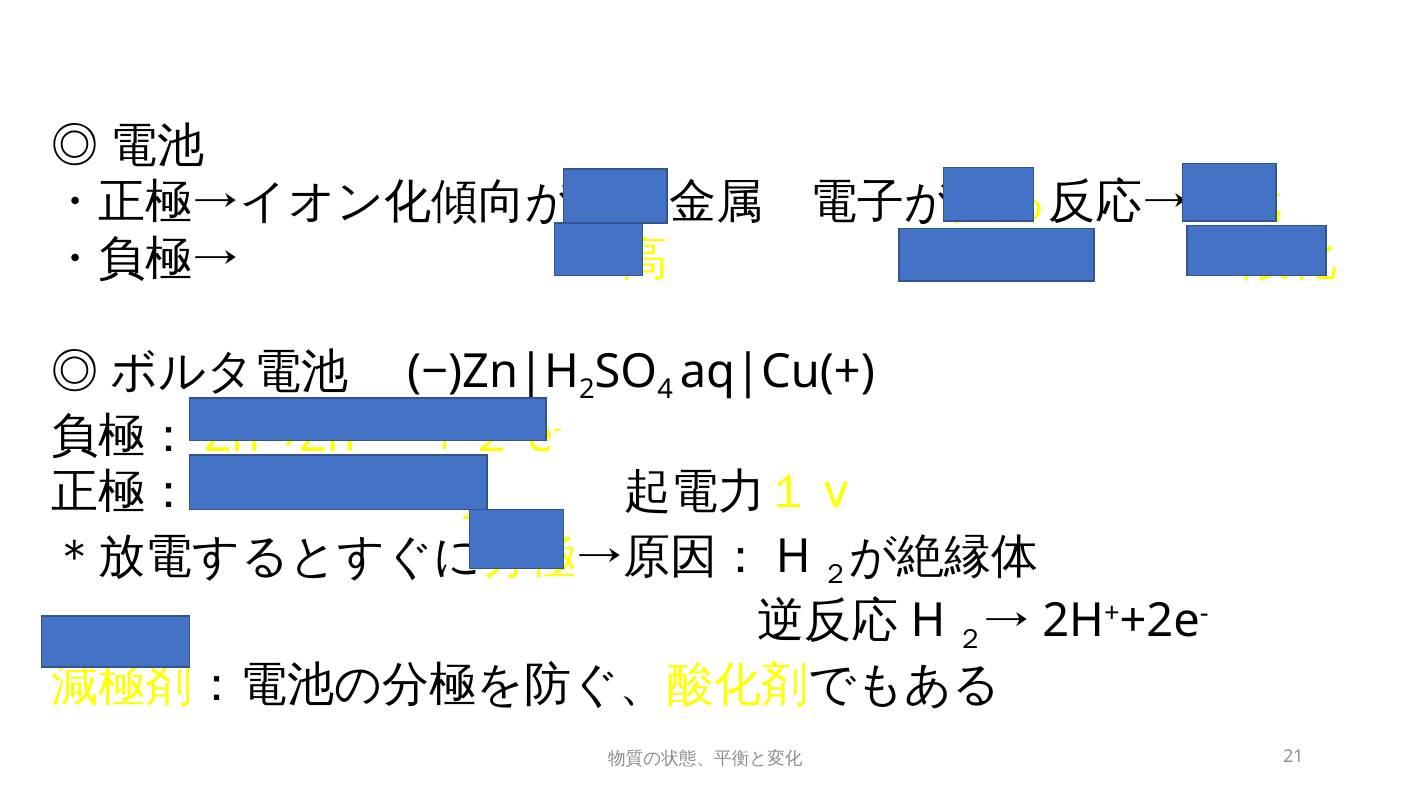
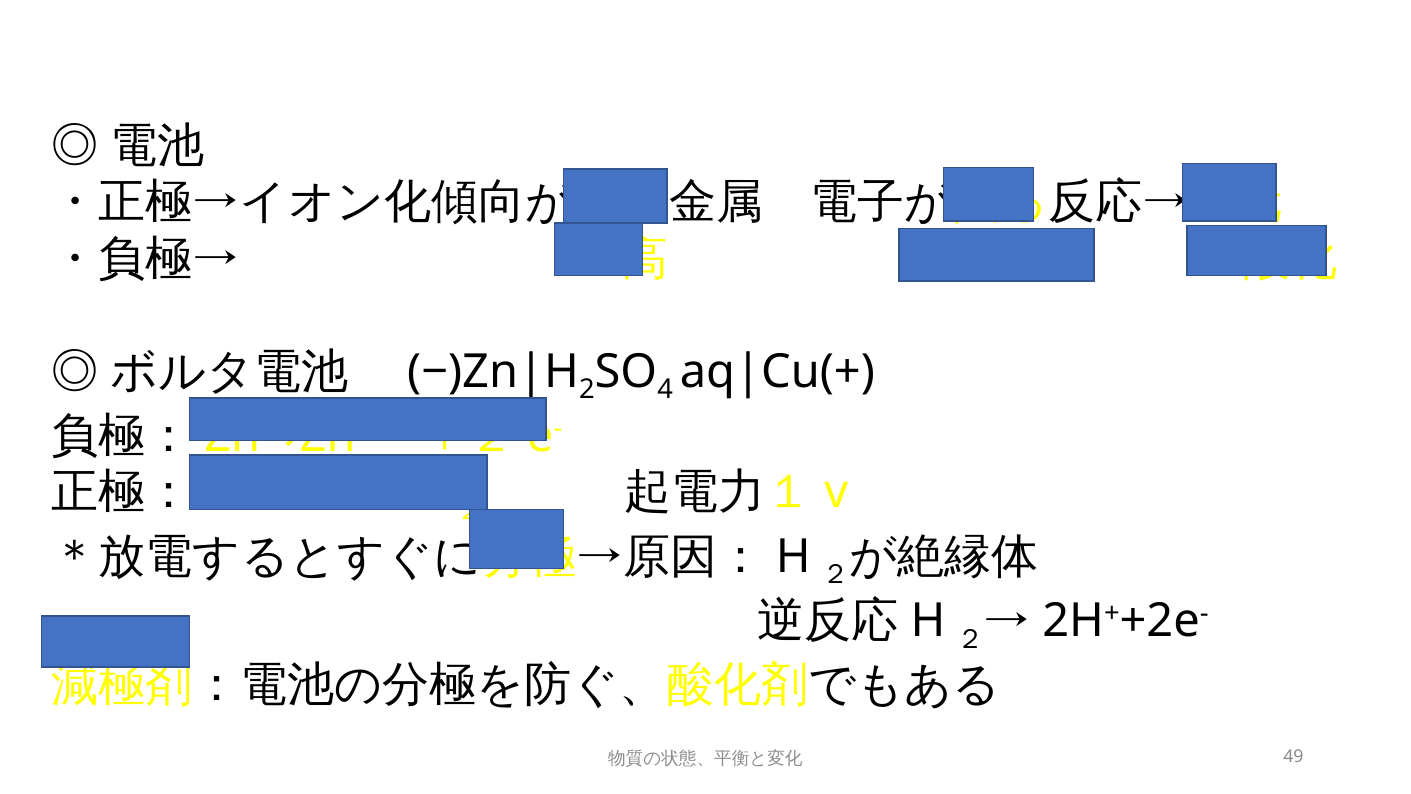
21: 21 -> 49
